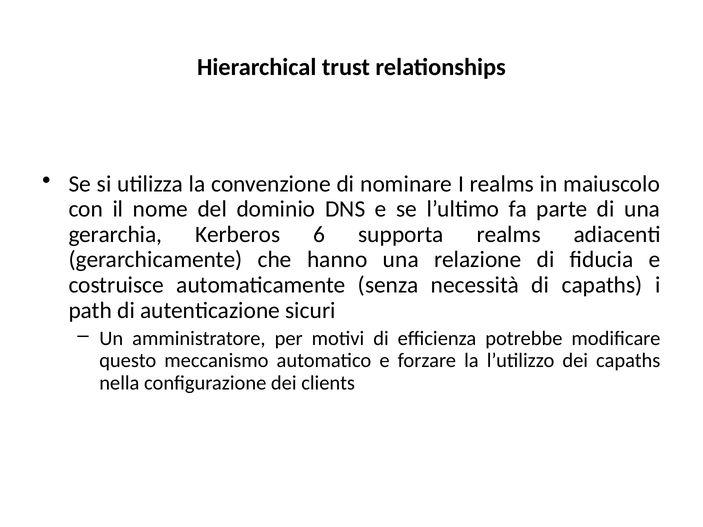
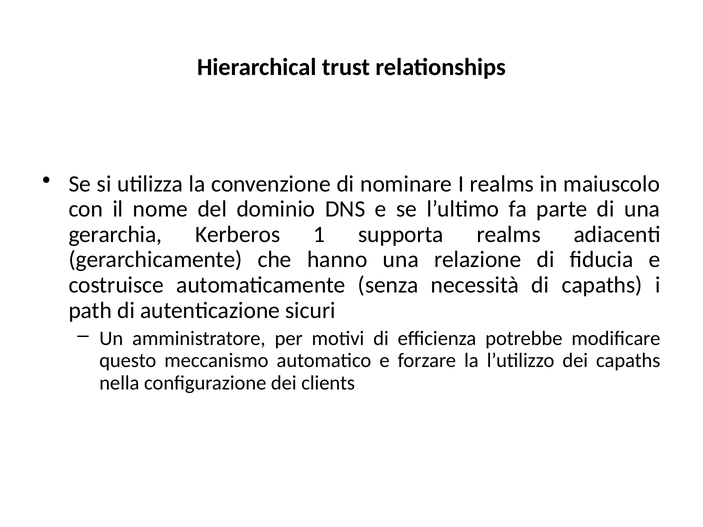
6: 6 -> 1
